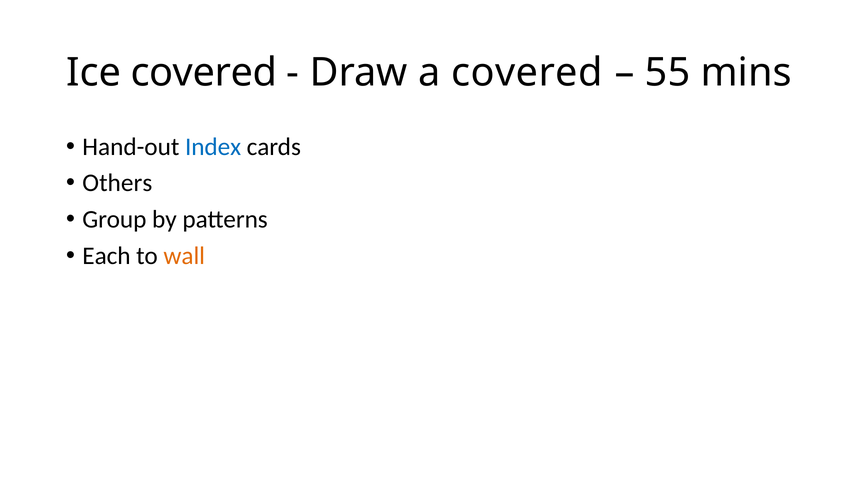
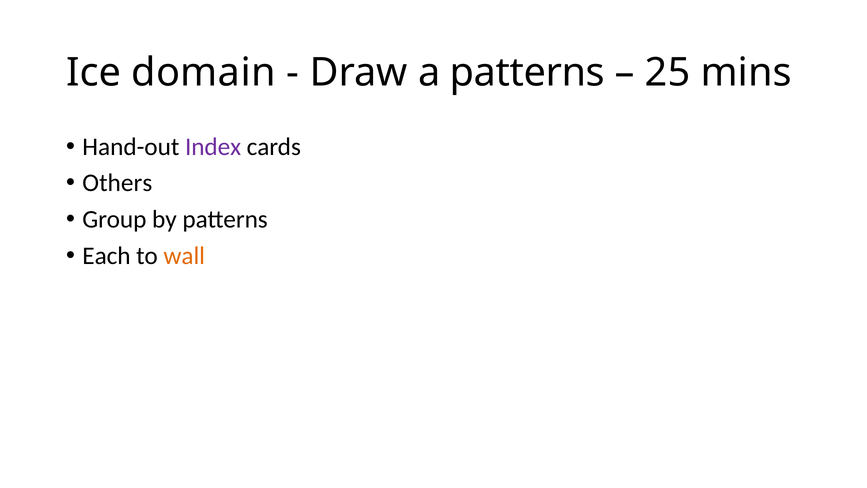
Ice covered: covered -> domain
a covered: covered -> patterns
55: 55 -> 25
Index colour: blue -> purple
